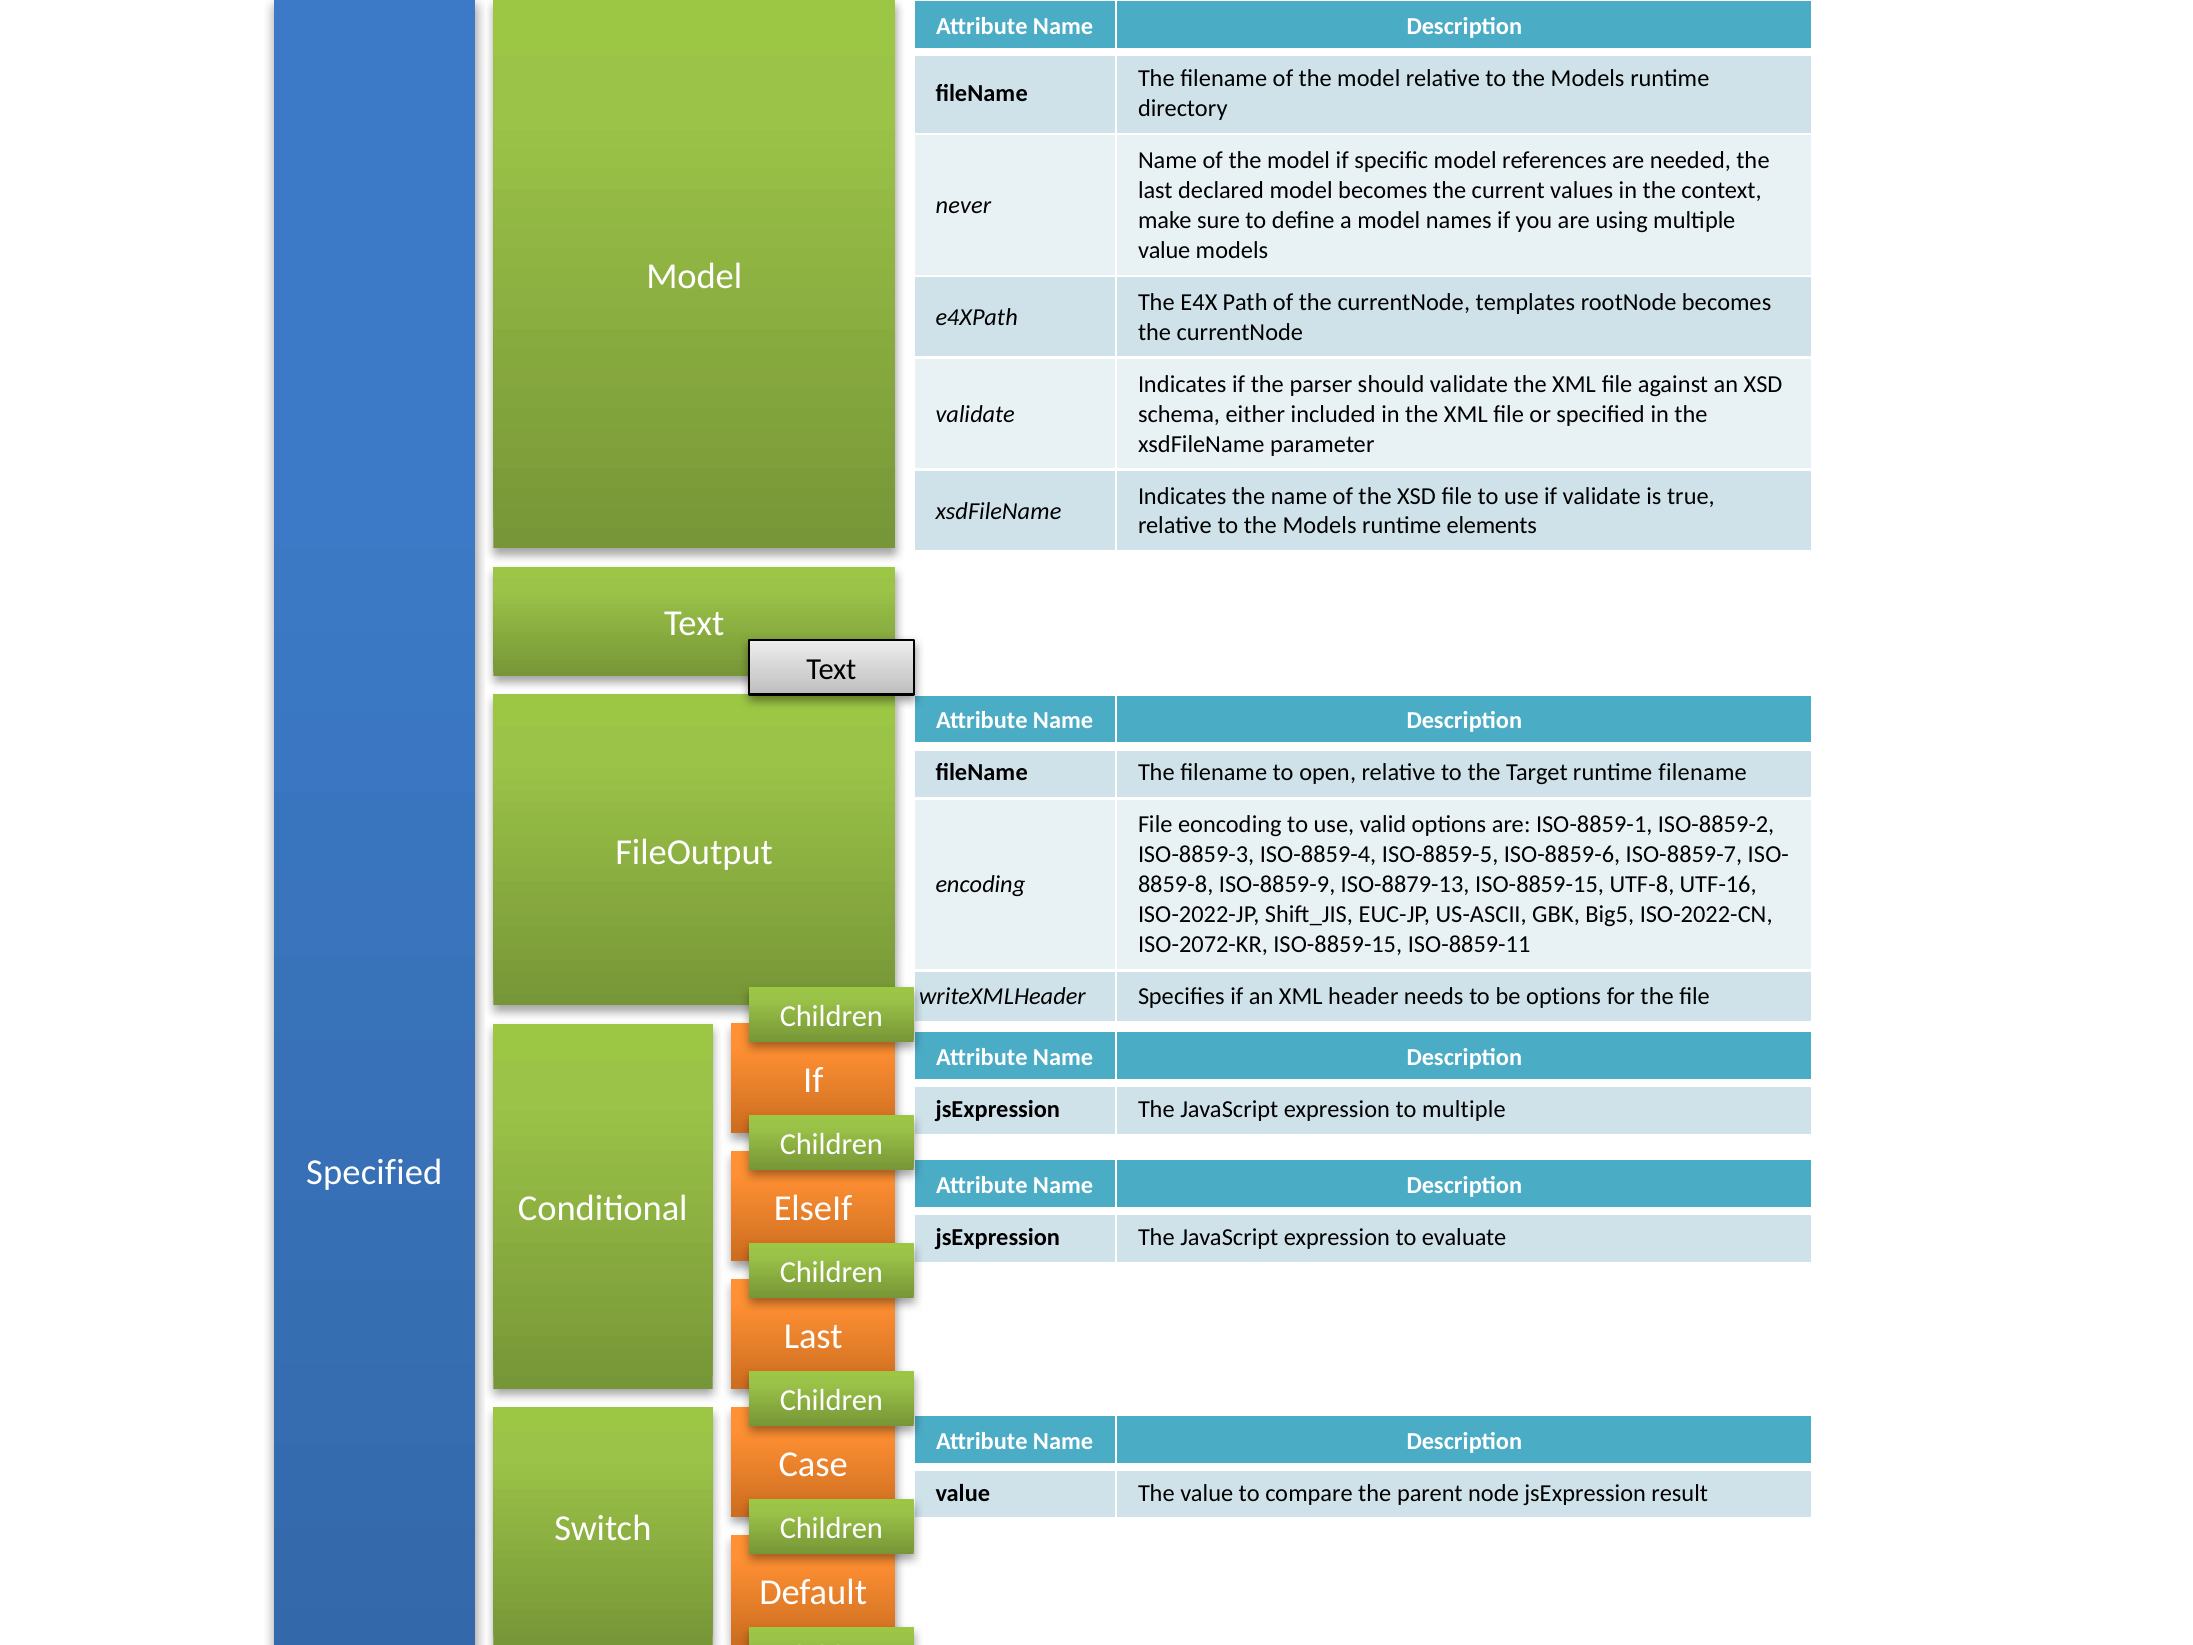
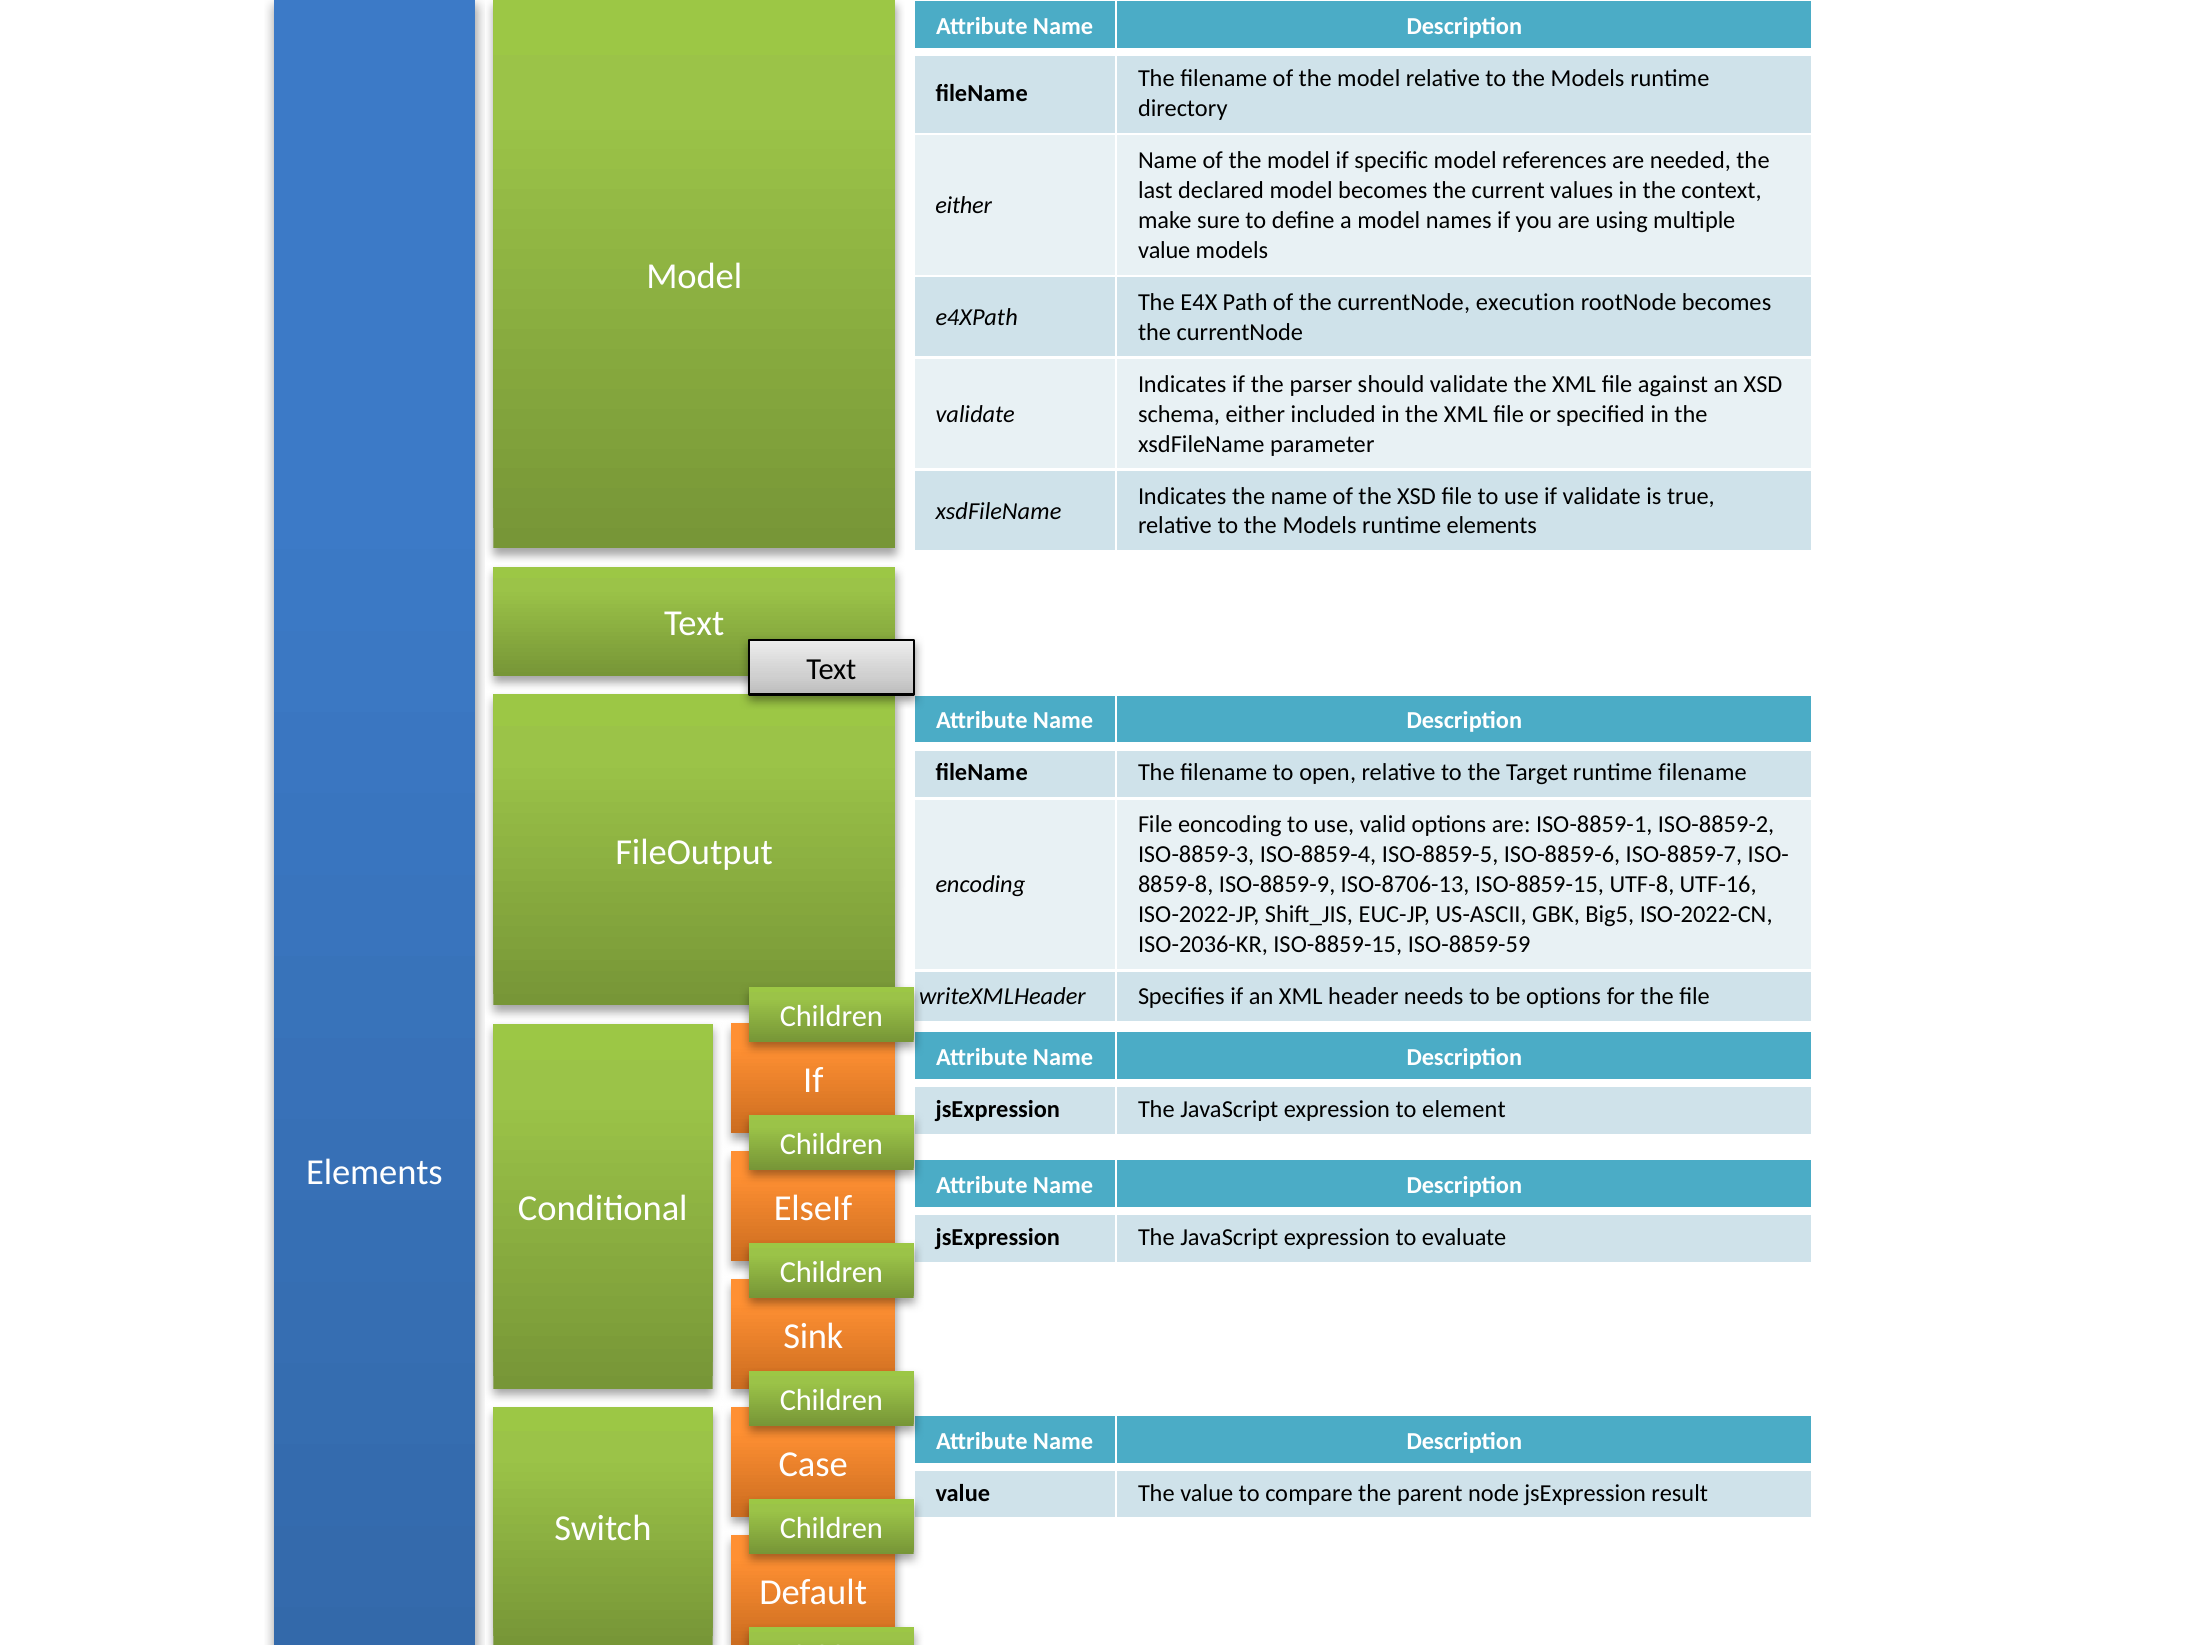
never at (963, 205): never -> either
templates: templates -> execution
ISO-8879-13: ISO-8879-13 -> ISO-8706-13
ISO-2072-KR: ISO-2072-KR -> ISO-2036-KR
ISO-8859-11: ISO-8859-11 -> ISO-8859-59
to multiple: multiple -> element
Specified at (374, 1172): Specified -> Elements
Last at (813, 1337): Last -> Sink
